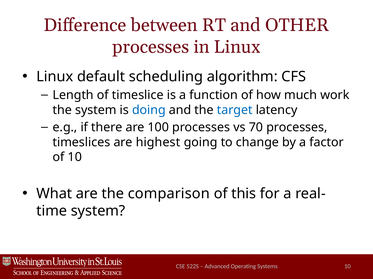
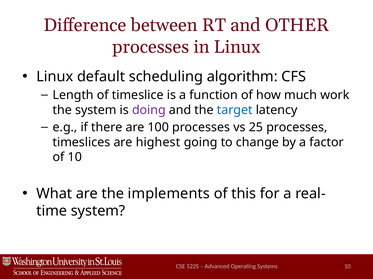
doing colour: blue -> purple
70: 70 -> 25
comparison: comparison -> implements
